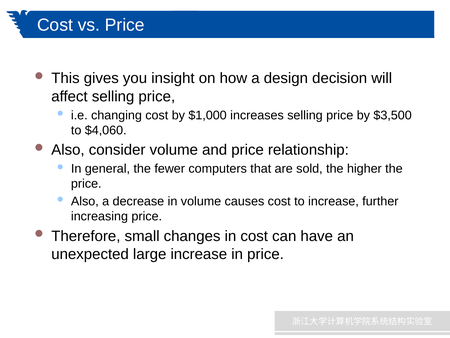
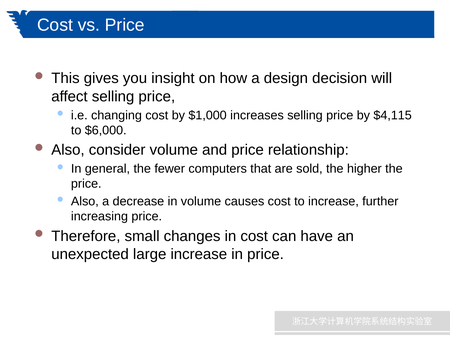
$3,500: $3,500 -> $4,115
$4,060: $4,060 -> $6,000
